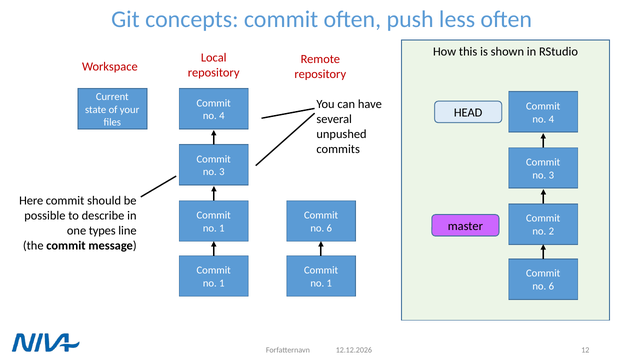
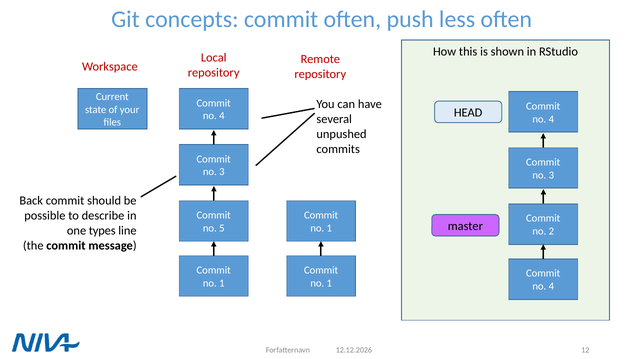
Here: Here -> Back
1 at (222, 228): 1 -> 5
6 at (329, 228): 6 -> 1
6 at (551, 286): 6 -> 4
